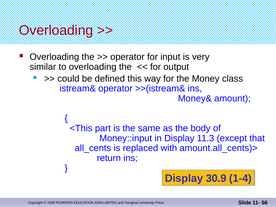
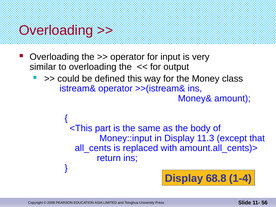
30.9: 30.9 -> 68.8
